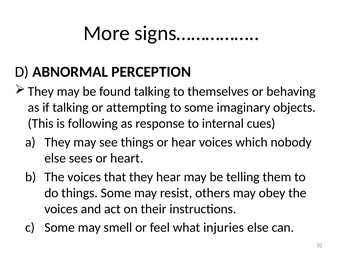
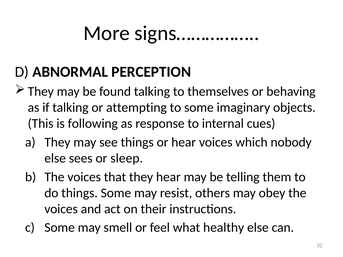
heart: heart -> sleep
injuries: injuries -> healthy
